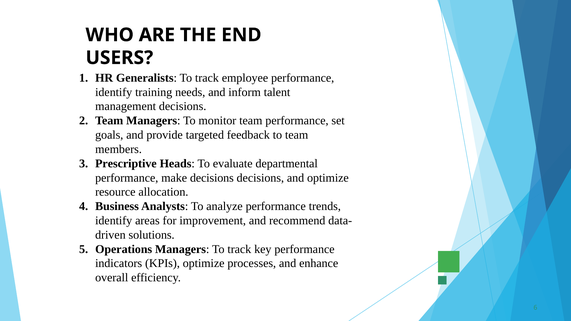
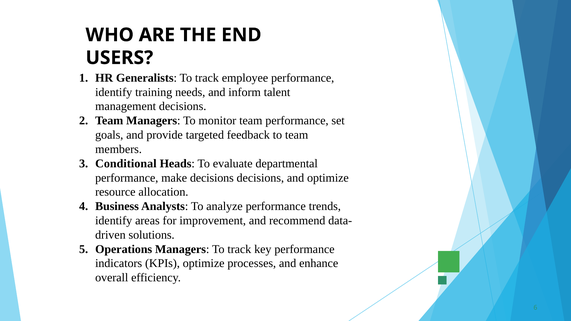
Prescriptive: Prescriptive -> Conditional
